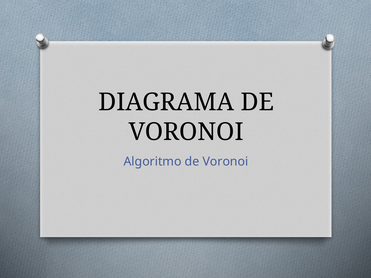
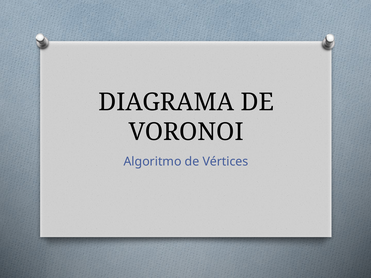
Algoritmo de Voronoi: Voronoi -> Vértices
